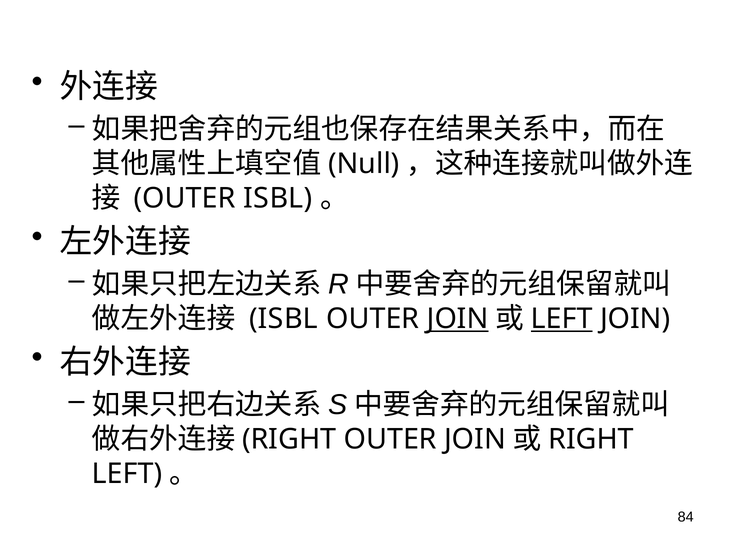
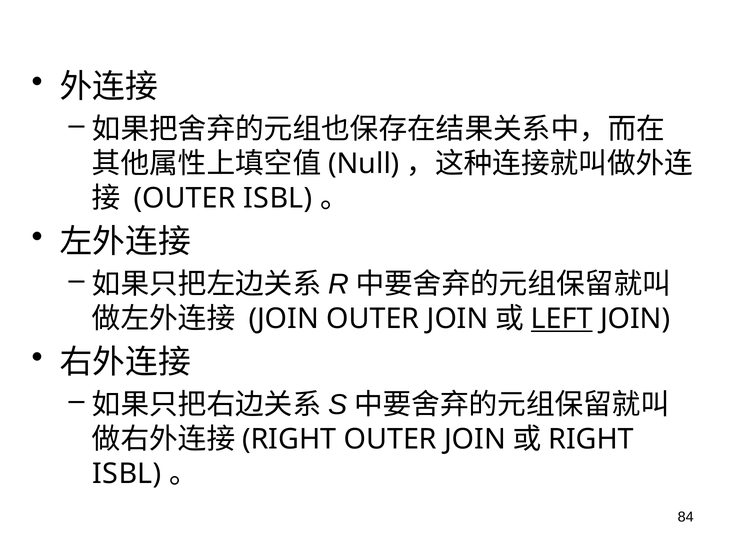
ISBL at (284, 319): ISBL -> JOIN
JOIN at (458, 319) underline: present -> none
LEFT at (127, 474): LEFT -> ISBL
